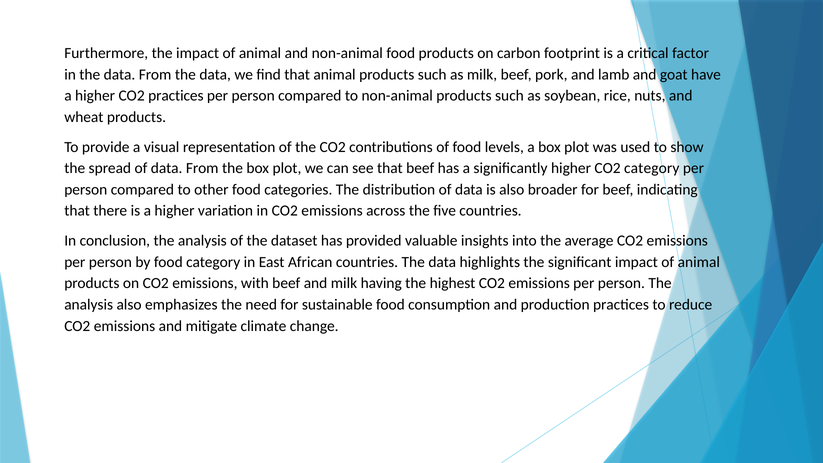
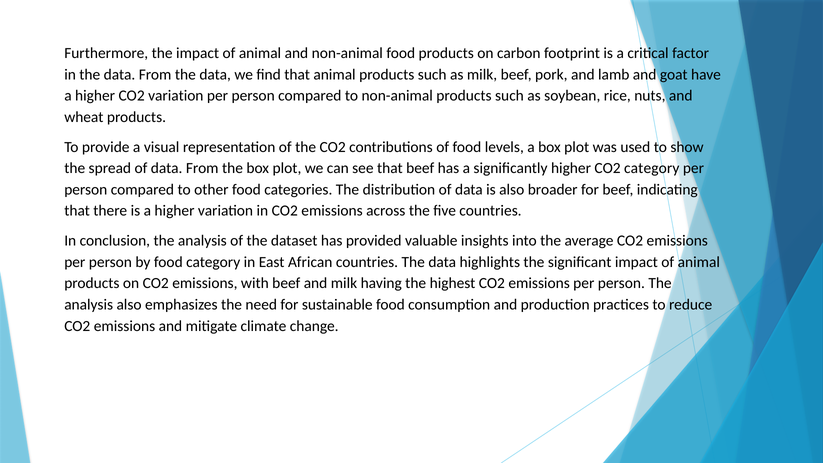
CO2 practices: practices -> variation
